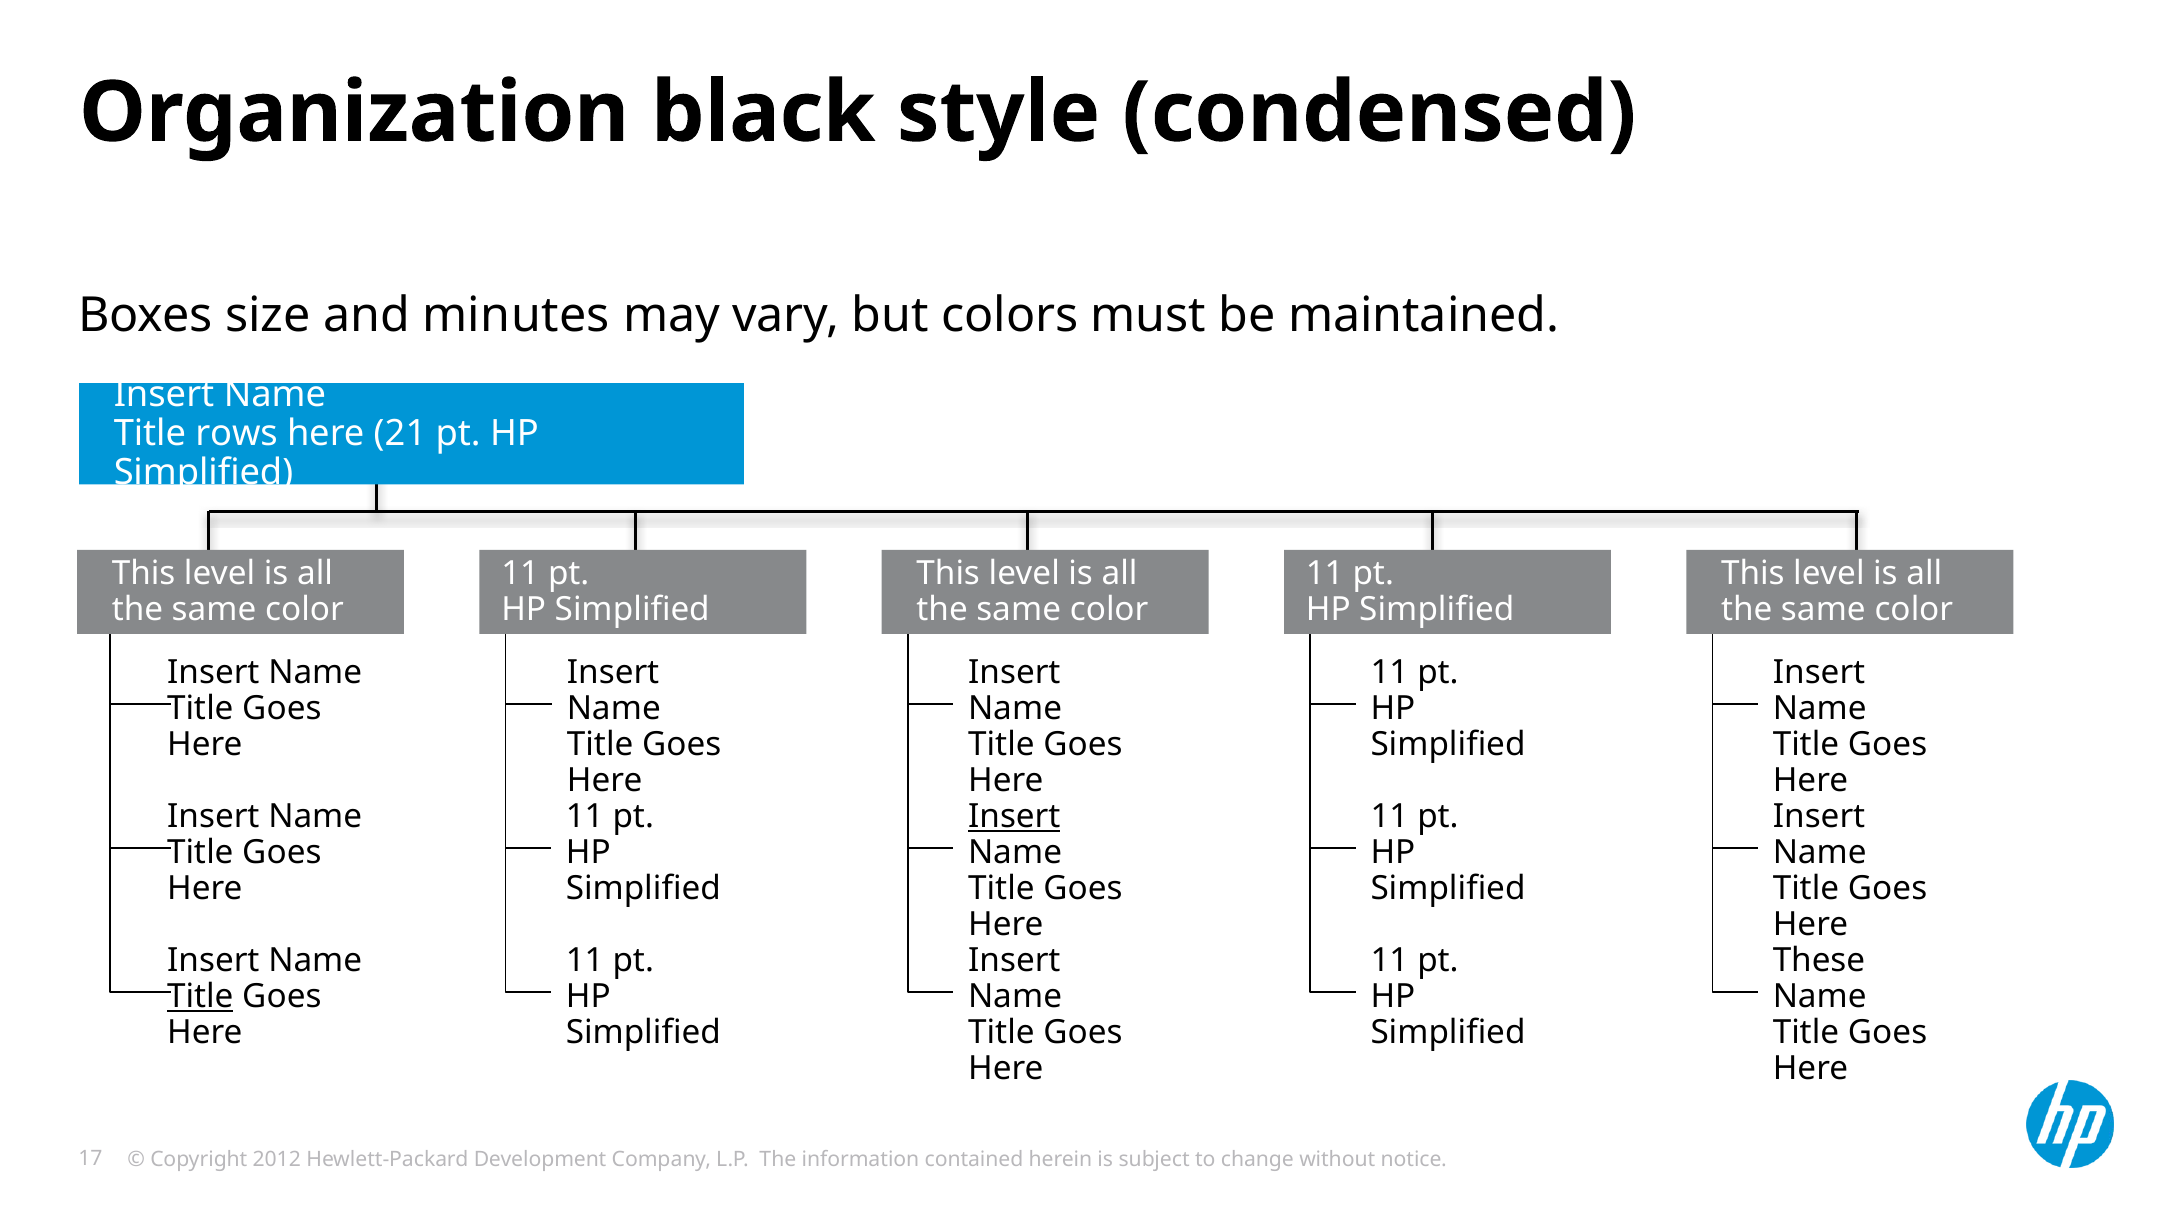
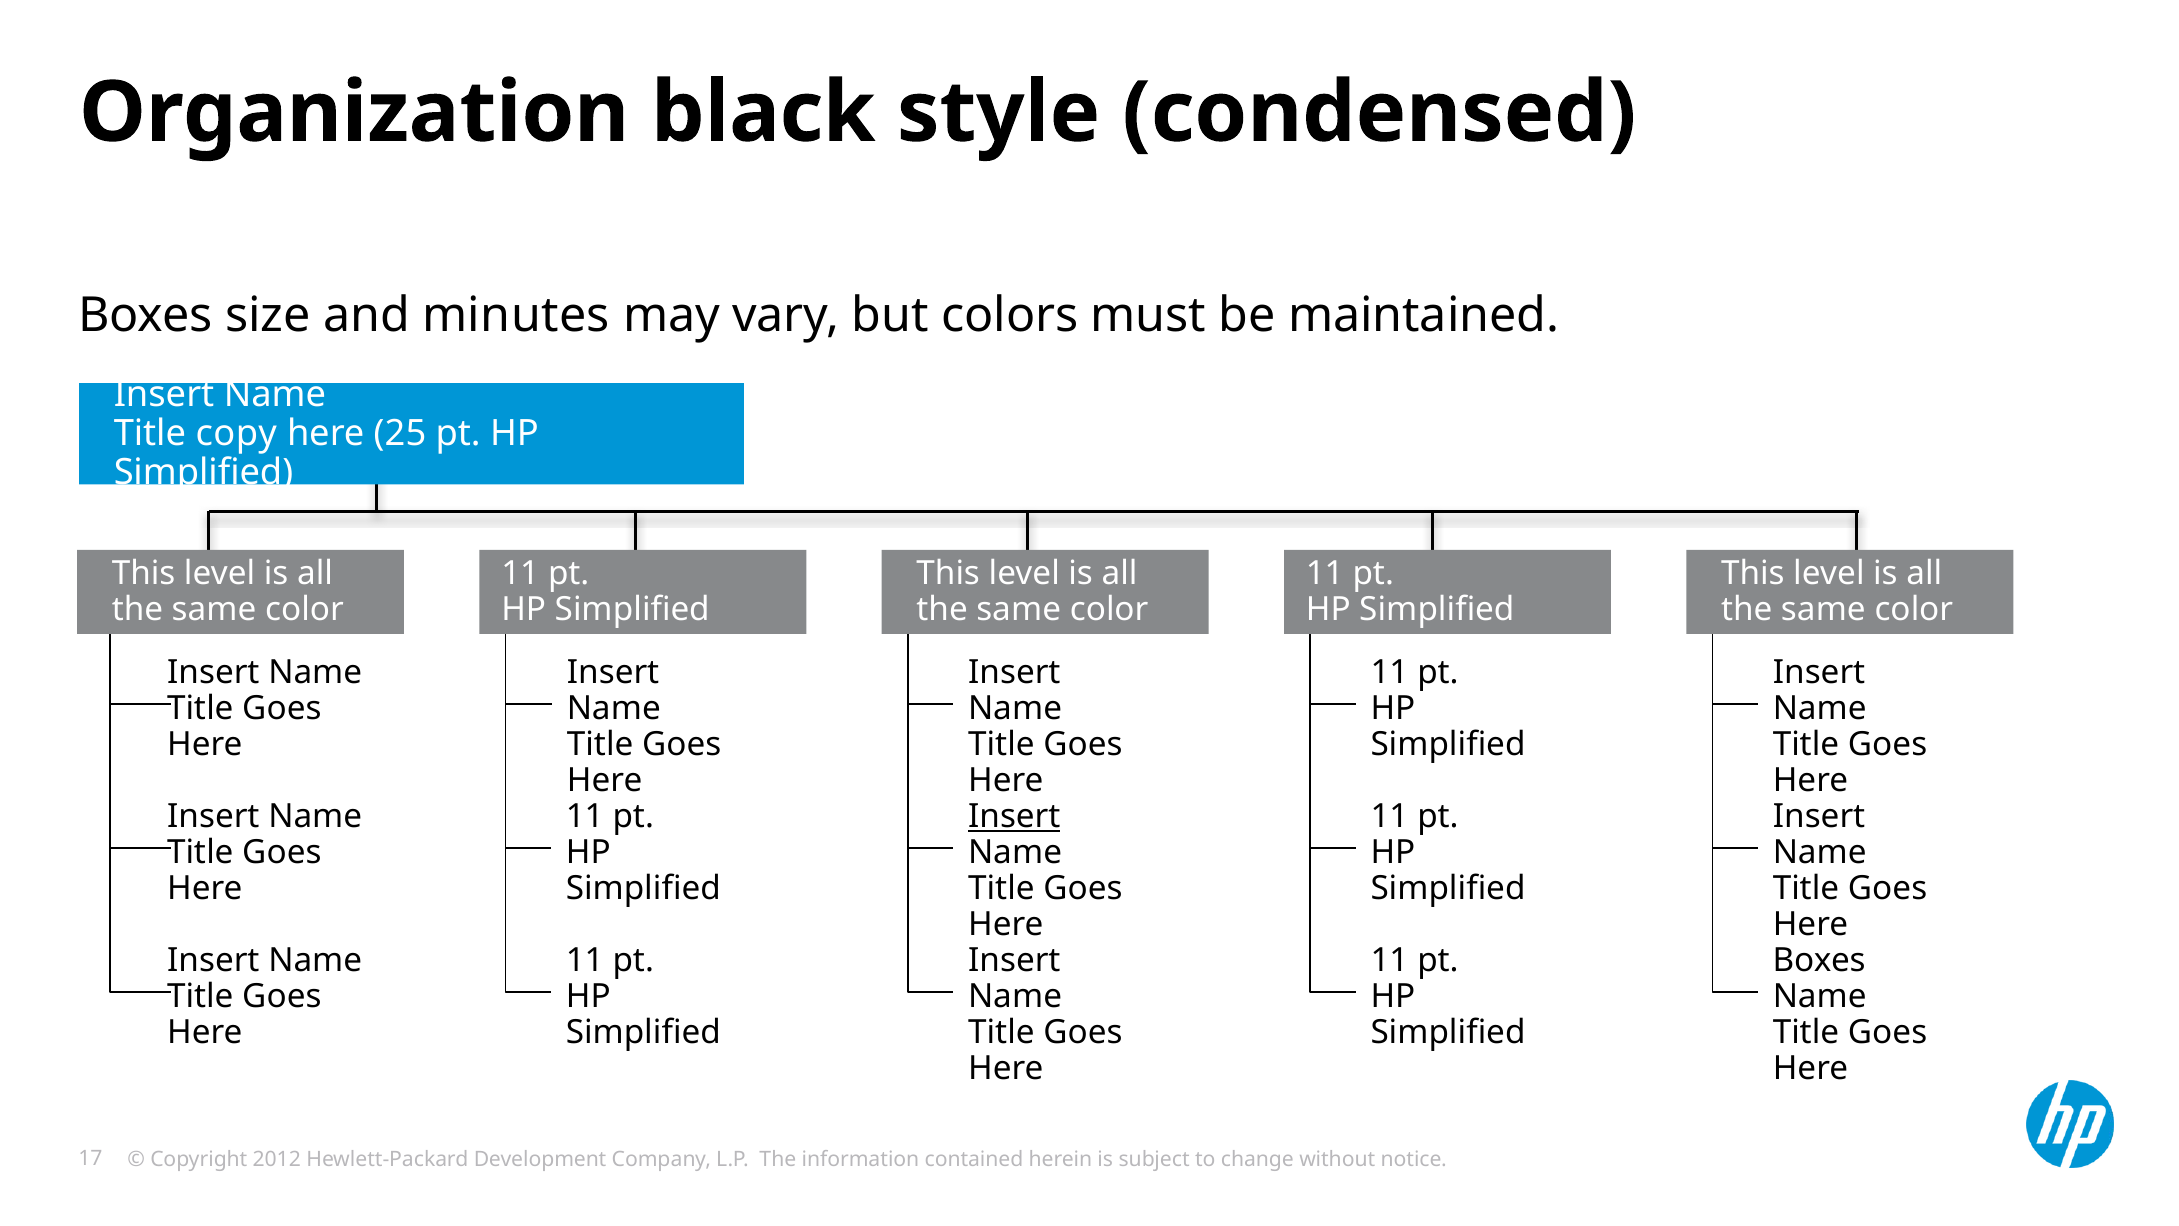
rows: rows -> copy
21: 21 -> 25
These at (1819, 960): These -> Boxes
Title at (200, 996) underline: present -> none
